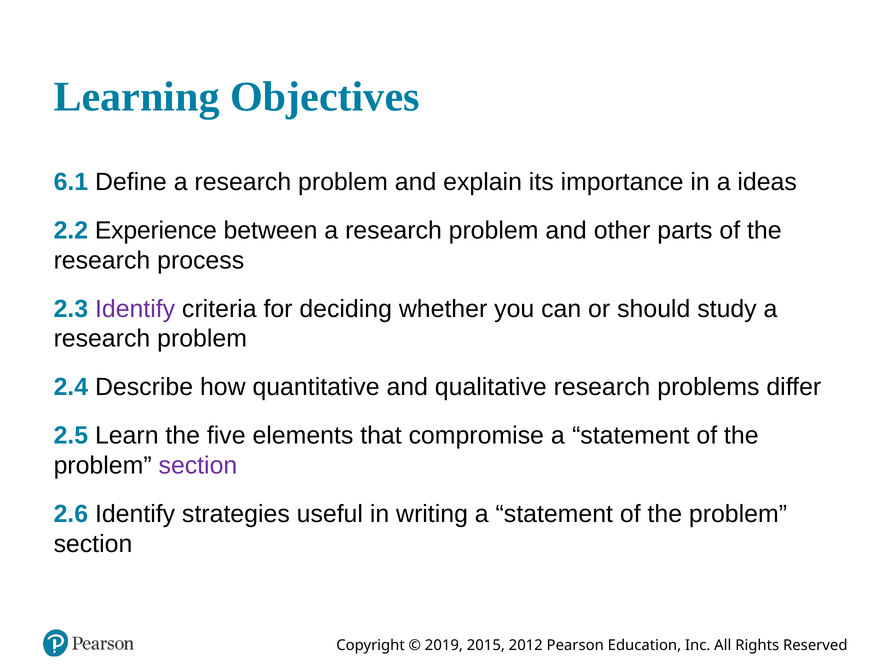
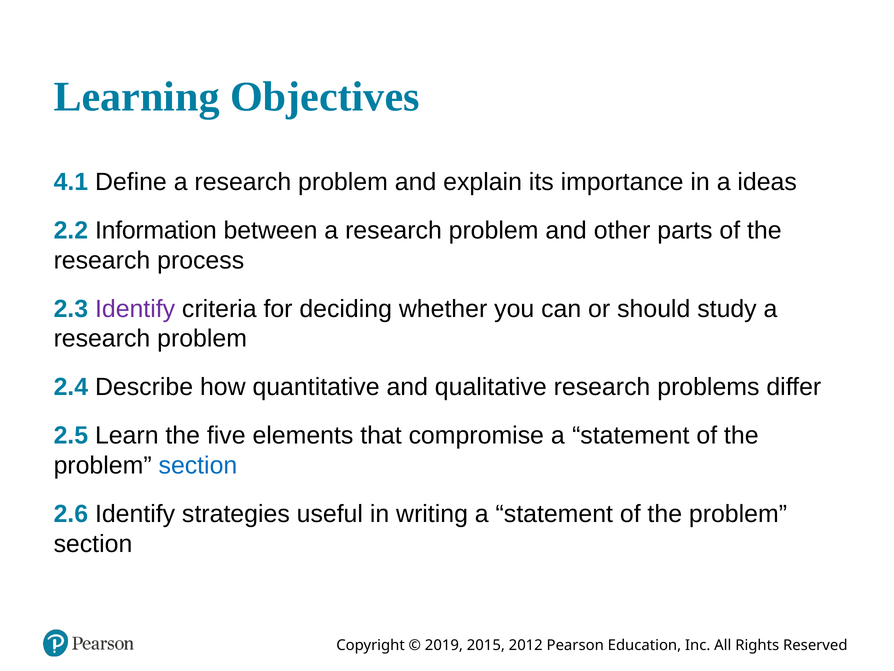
6.1: 6.1 -> 4.1
Experience: Experience -> Information
section at (198, 465) colour: purple -> blue
